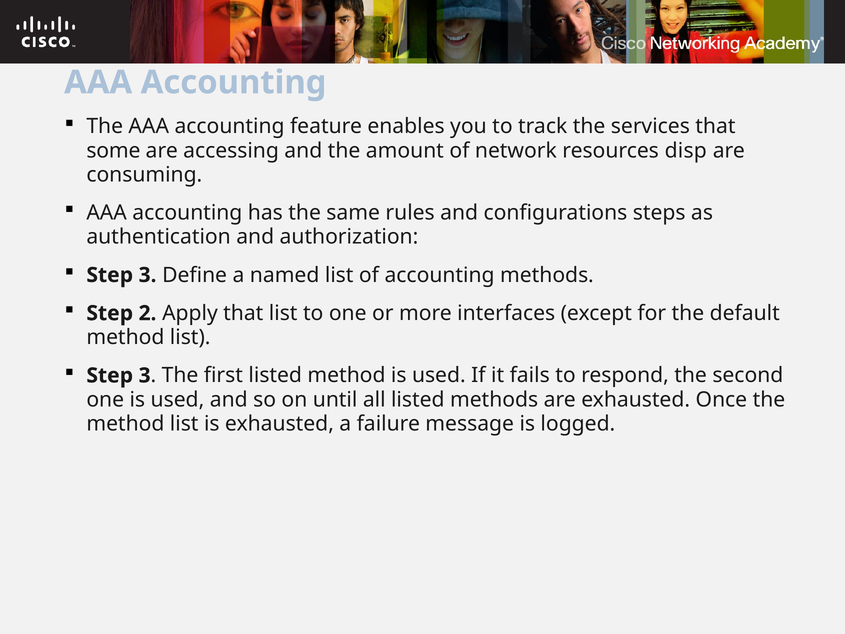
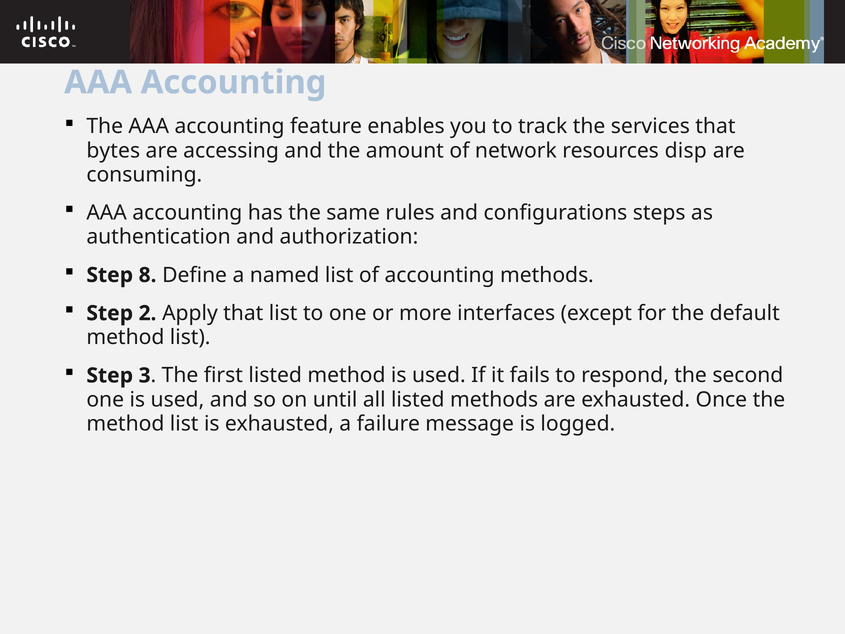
some: some -> bytes
3 at (148, 275): 3 -> 8
